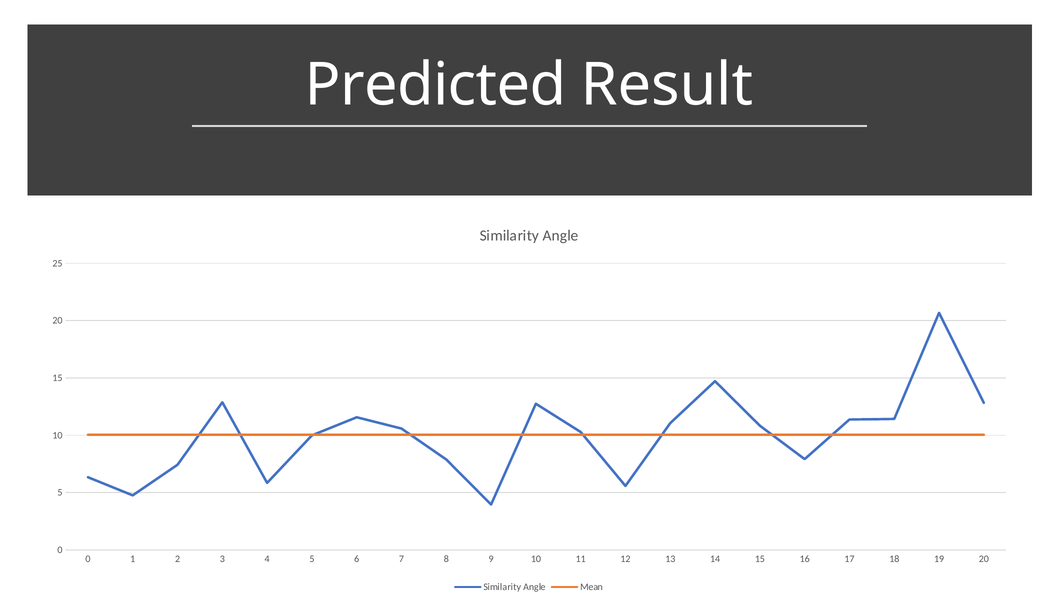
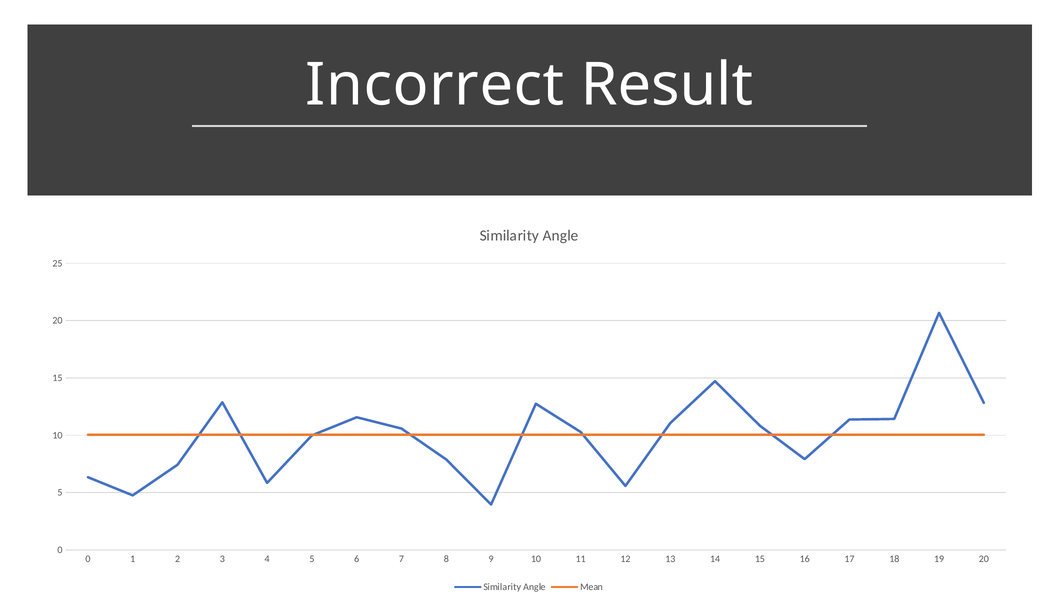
Predicted: Predicted -> Incorrect
